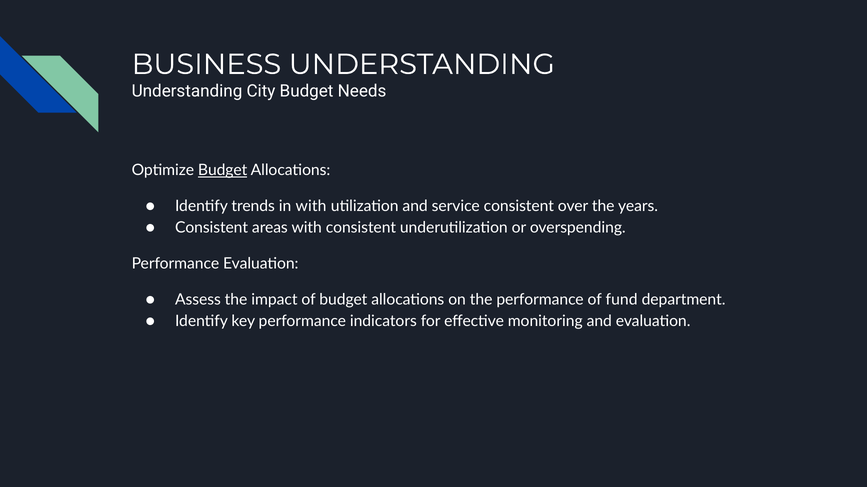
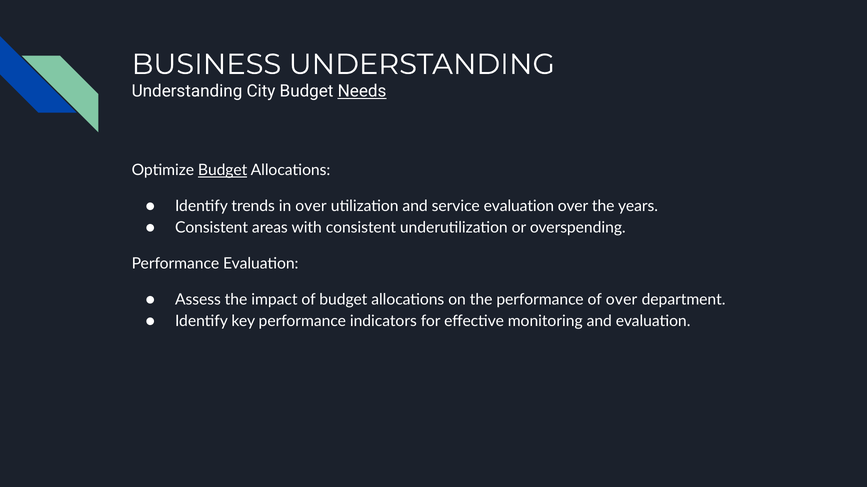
Needs underline: none -> present
in with: with -> over
service consistent: consistent -> evaluation
of fund: fund -> over
